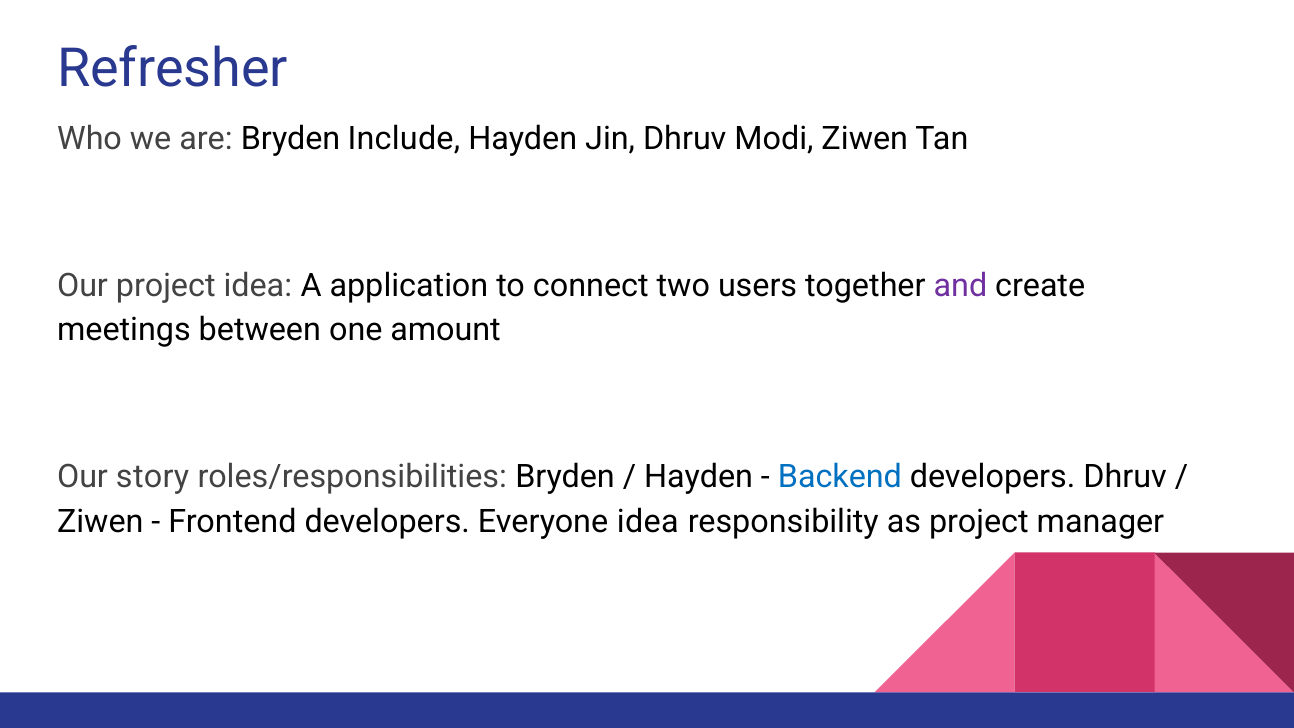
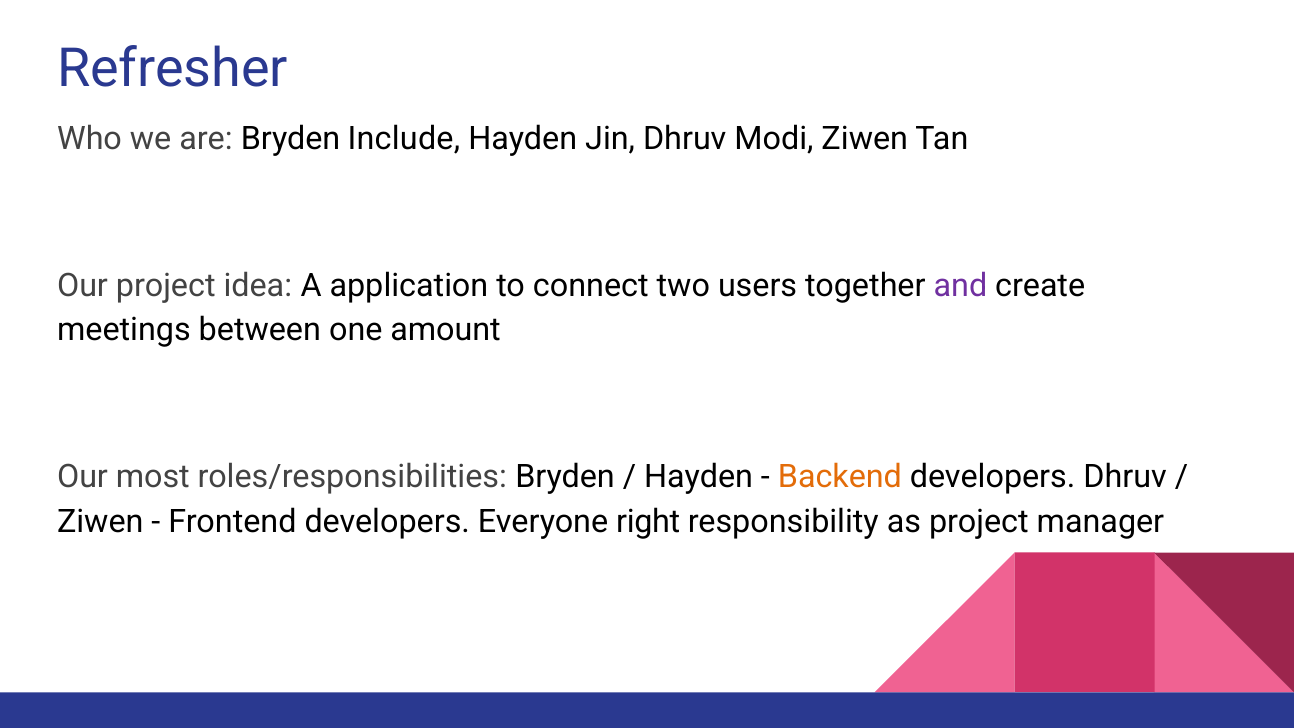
story: story -> most
Backend colour: blue -> orange
Everyone idea: idea -> right
